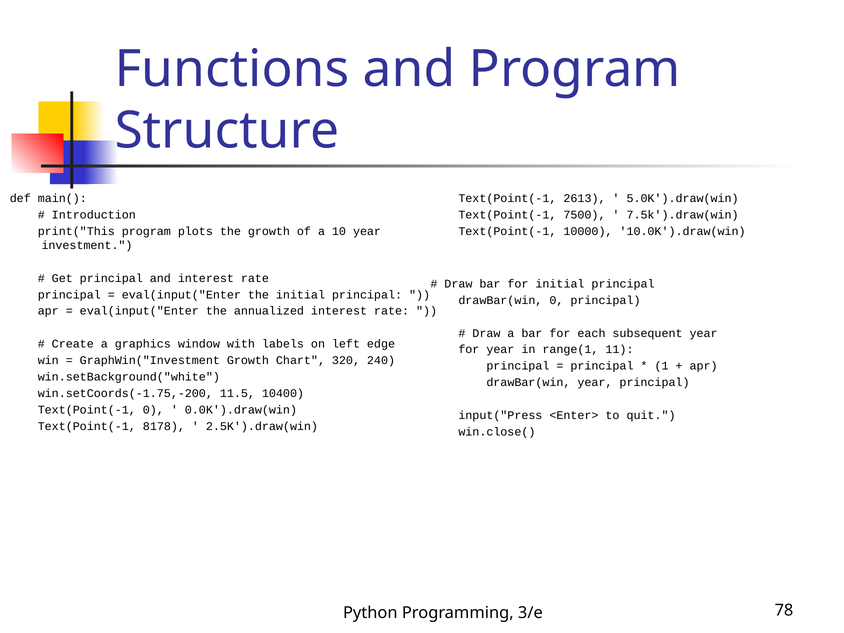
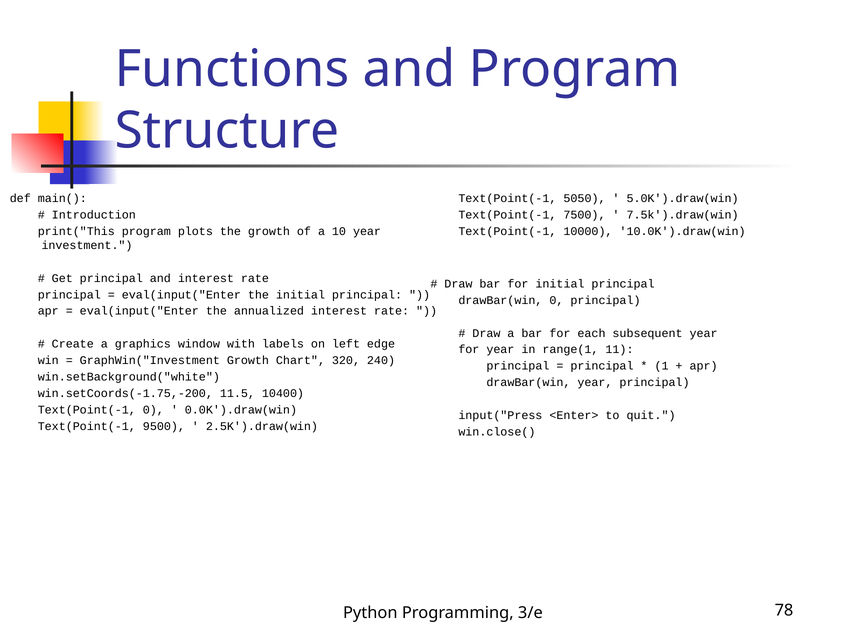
2613: 2613 -> 5050
8178: 8178 -> 9500
